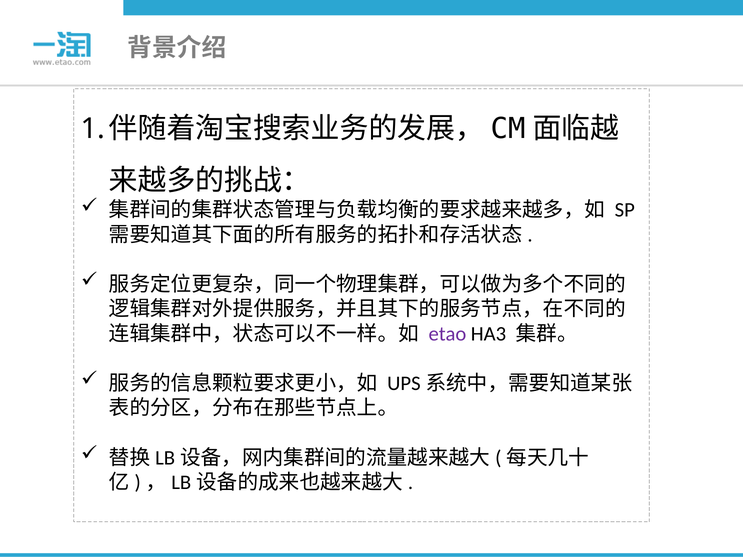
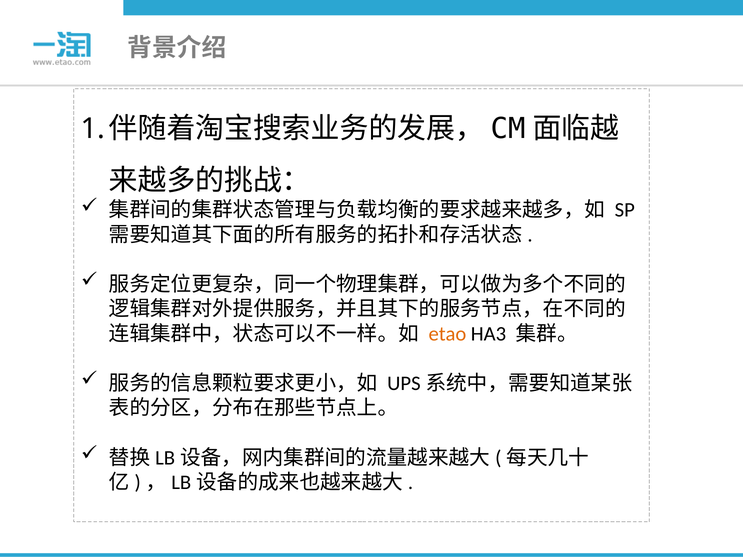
etao colour: purple -> orange
